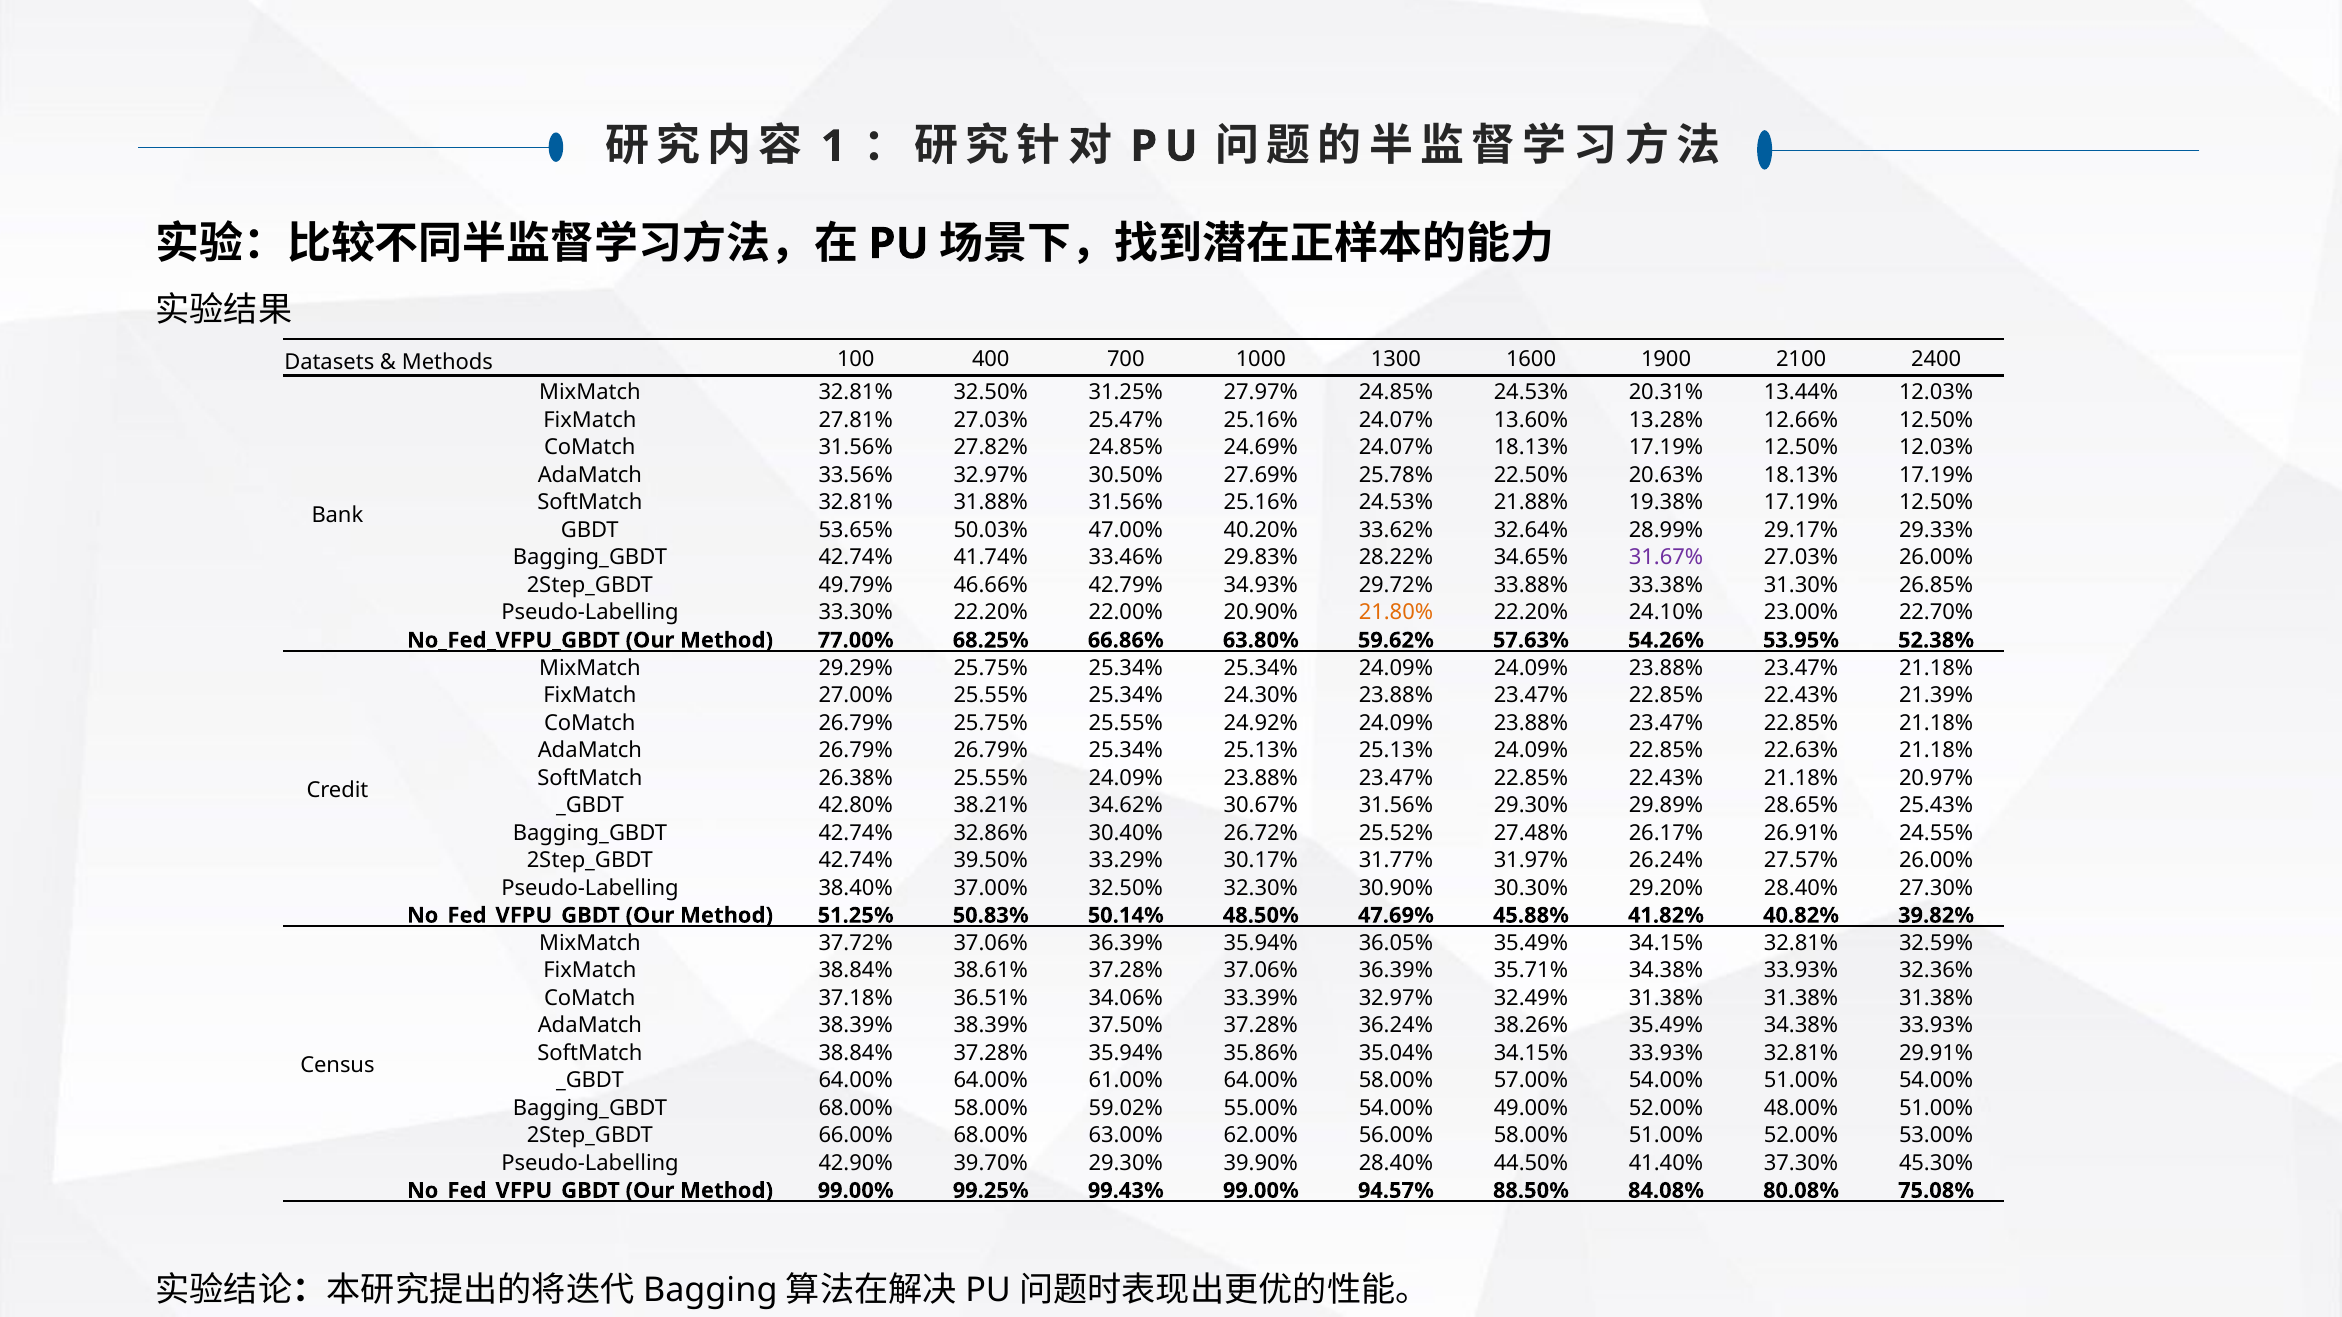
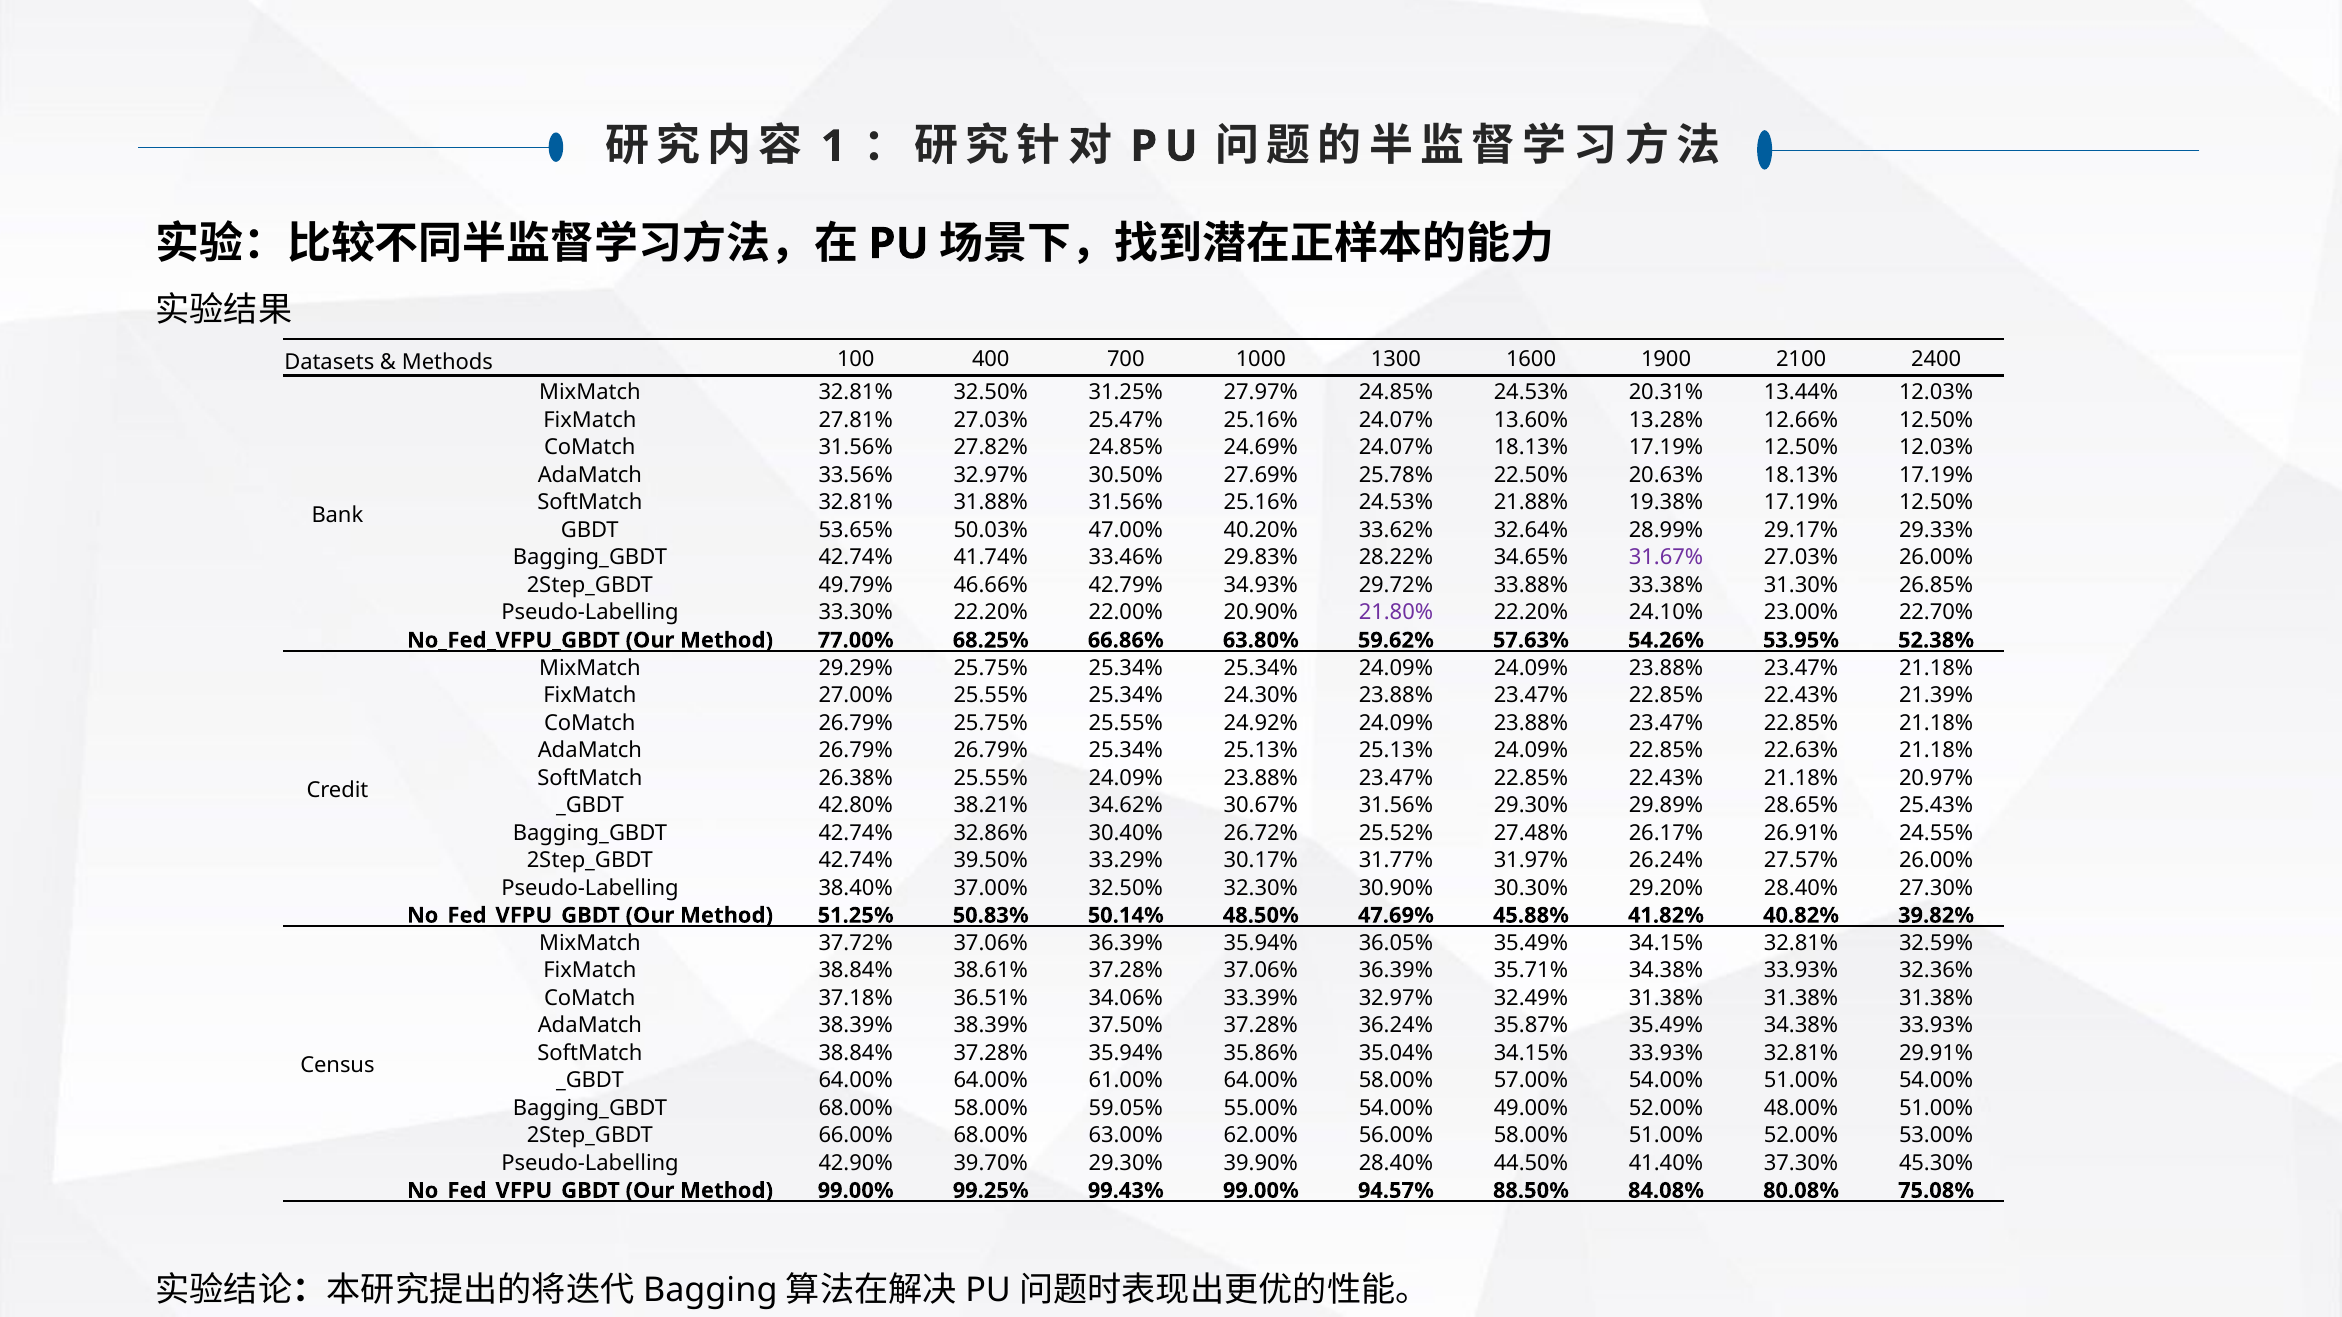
21.80% colour: orange -> purple
38.26%: 38.26% -> 35.87%
59.02%: 59.02% -> 59.05%
